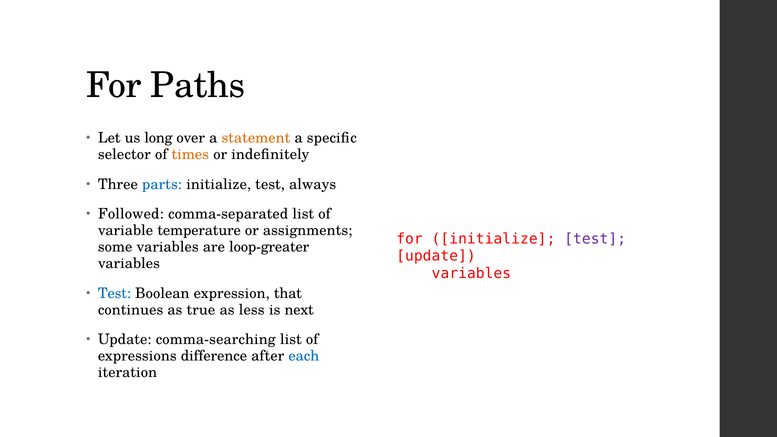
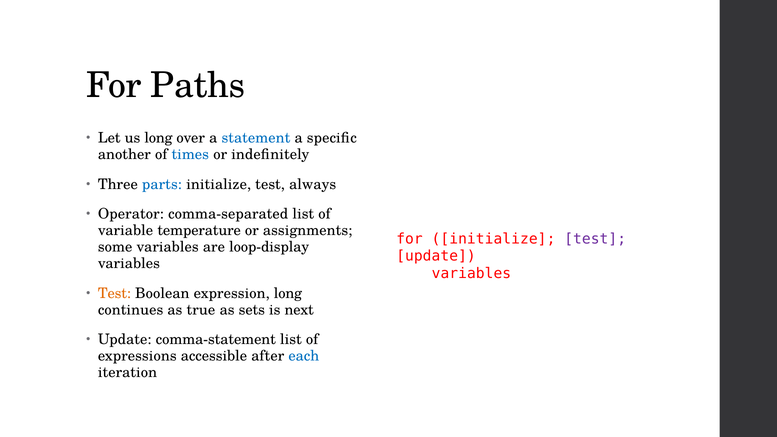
statement colour: orange -> blue
selector: selector -> another
times colour: orange -> blue
Followed: Followed -> Operator
loop-greater: loop-greater -> loop-display
Test at (114, 293) colour: blue -> orange
expression that: that -> long
less: less -> sets
comma-searching: comma-searching -> comma-statement
difference: difference -> accessible
